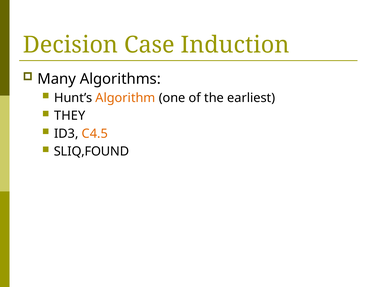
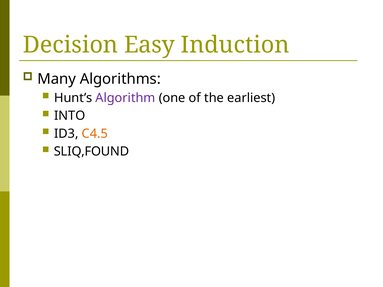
Case: Case -> Easy
Algorithm colour: orange -> purple
THEY: THEY -> INTO
